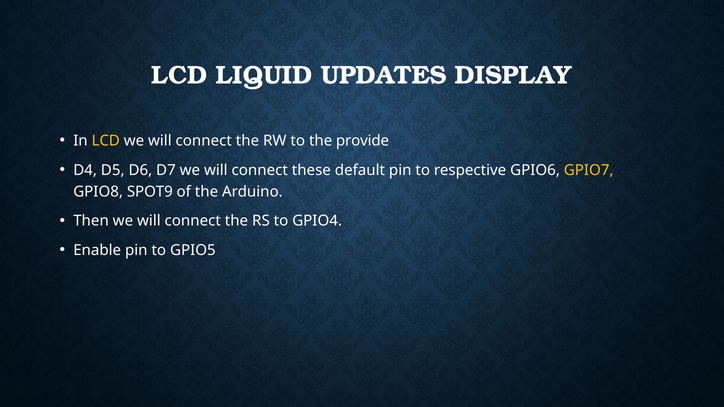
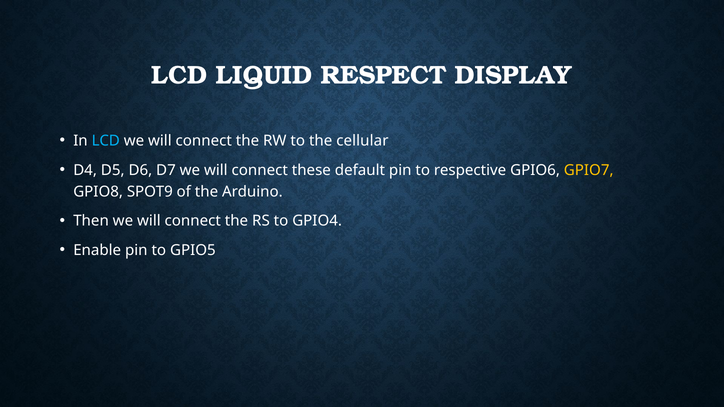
UPDATES: UPDATES -> RESPECT
LCD at (106, 141) colour: yellow -> light blue
provide: provide -> cellular
